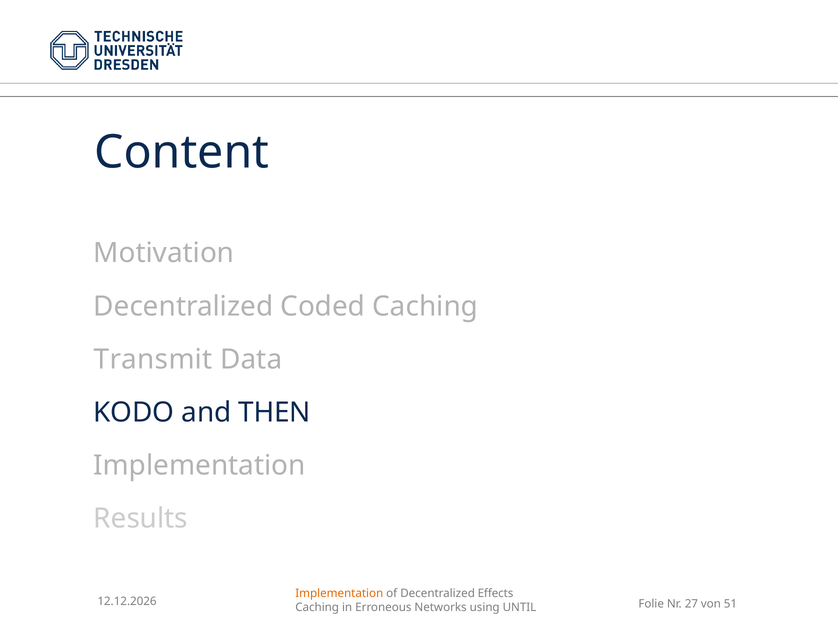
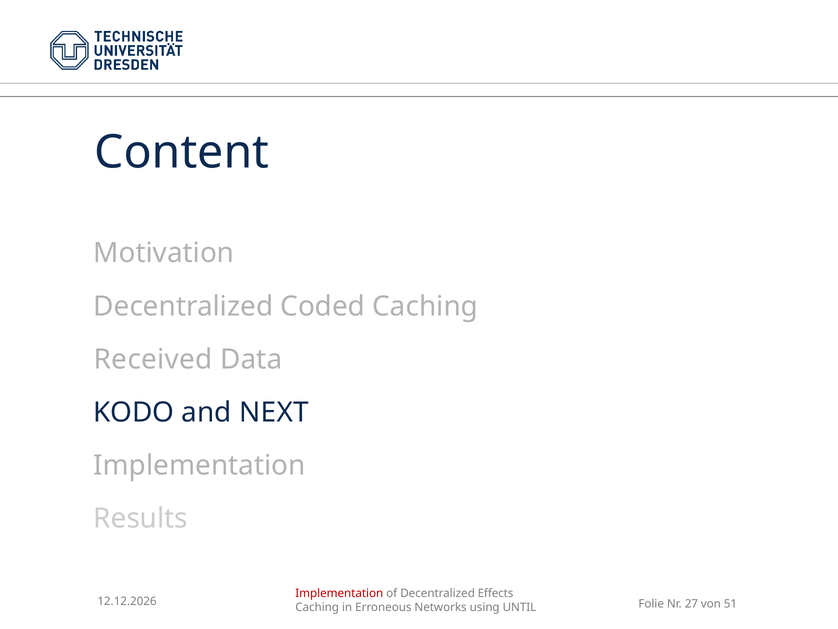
Transmit: Transmit -> Received
THEN: THEN -> NEXT
Implementation at (339, 593) colour: orange -> red
